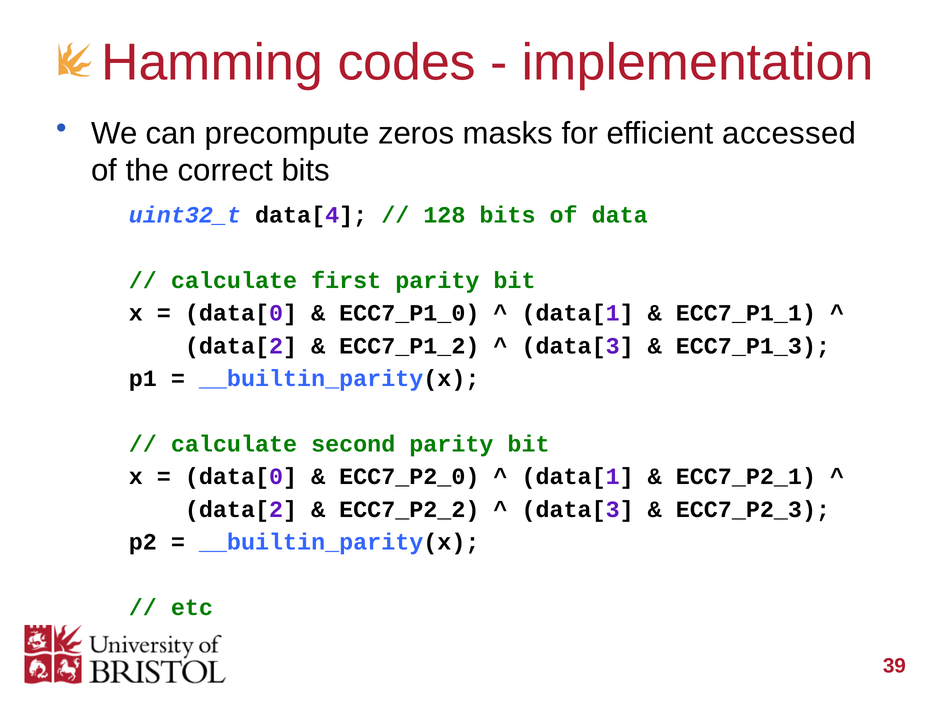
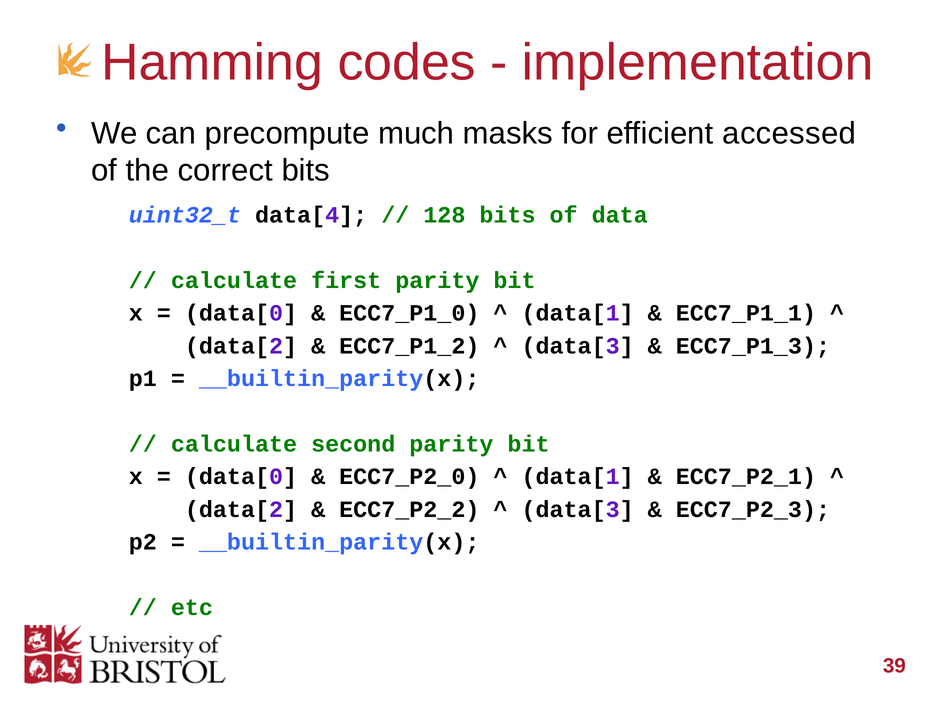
zeros: zeros -> much
